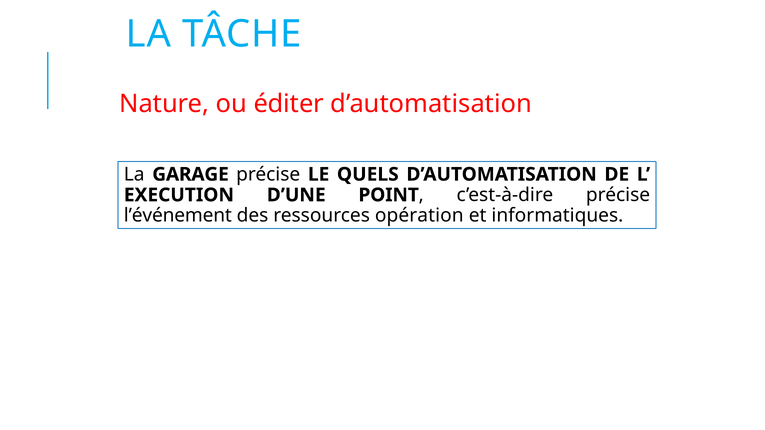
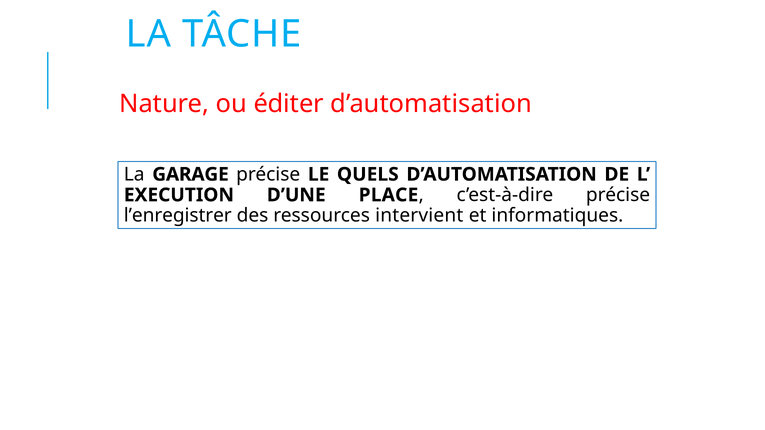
POINT: POINT -> PLACE
l’événement: l’événement -> l’enregistrer
opération: opération -> intervient
